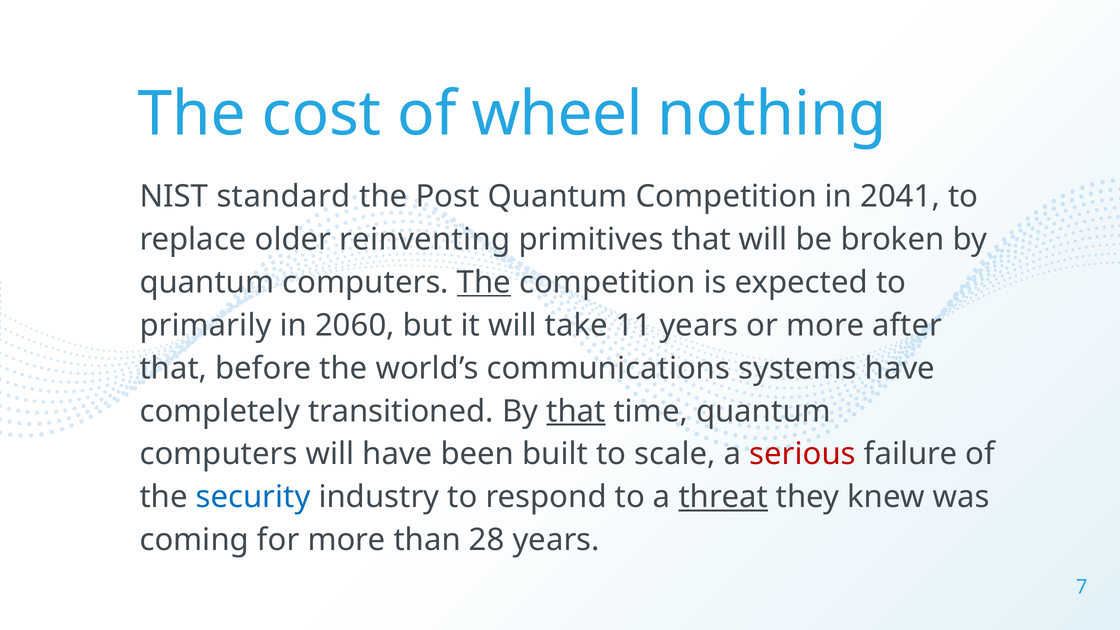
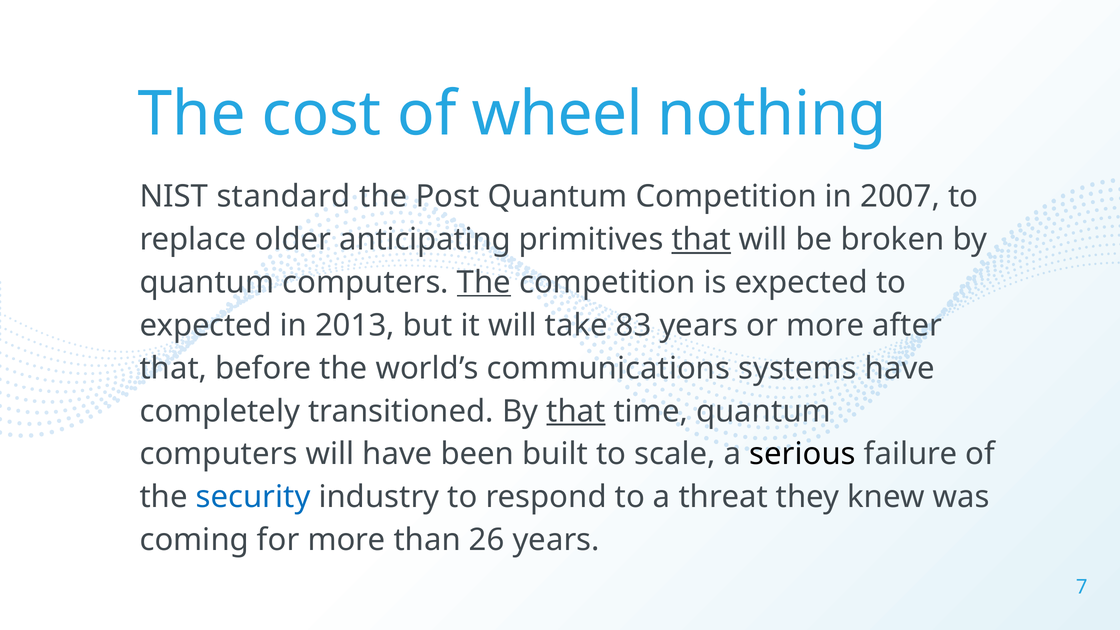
2041: 2041 -> 2007
reinventing: reinventing -> anticipating
that at (701, 239) underline: none -> present
primarily at (206, 325): primarily -> expected
2060: 2060 -> 2013
11: 11 -> 83
serious colour: red -> black
threat underline: present -> none
28: 28 -> 26
